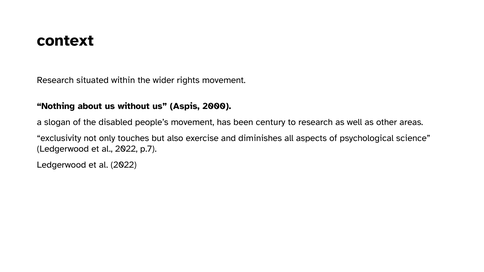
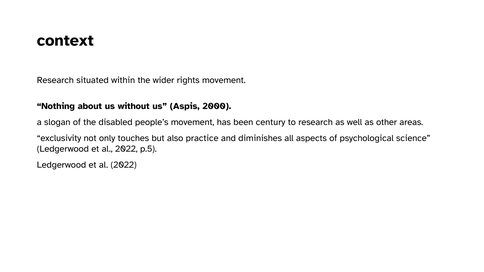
exercise: exercise -> practice
p.7: p.7 -> p.5
